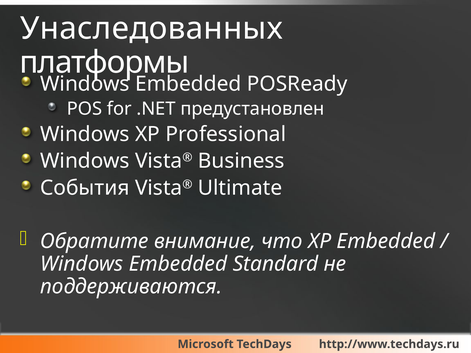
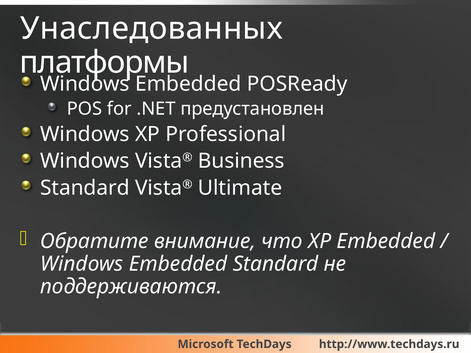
События at (85, 188): События -> Standard
